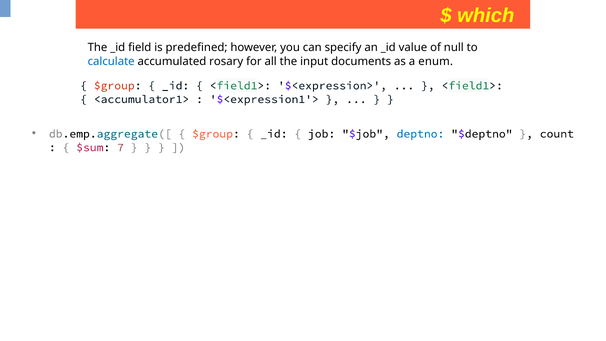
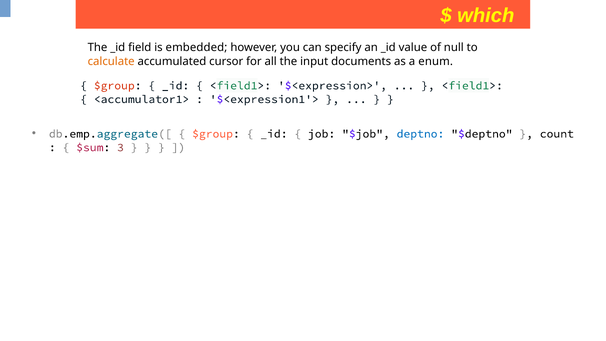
predefined: predefined -> embedded
calculate colour: blue -> orange
rosary: rosary -> cursor
7: 7 -> 3
